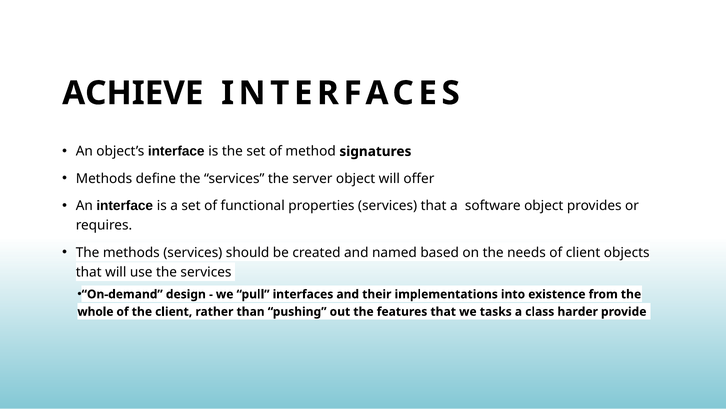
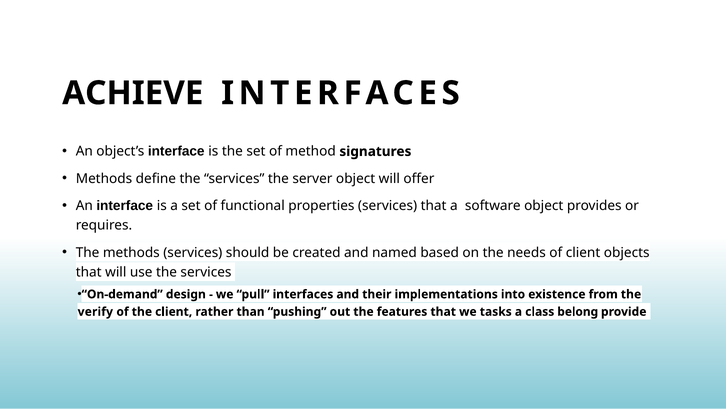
whole: whole -> verify
harder: harder -> belong
